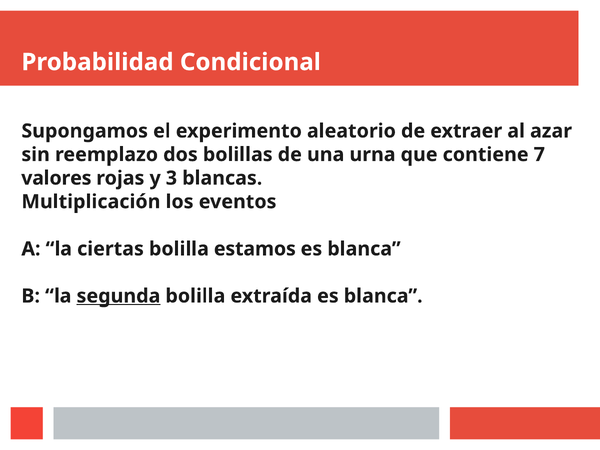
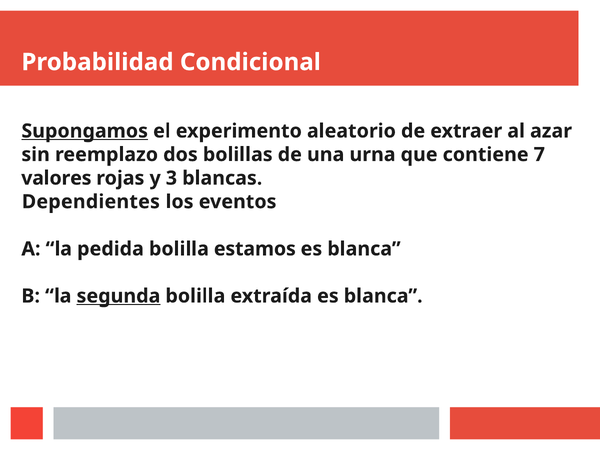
Supongamos underline: none -> present
Multiplicación: Multiplicación -> Dependientes
ciertas: ciertas -> pedida
